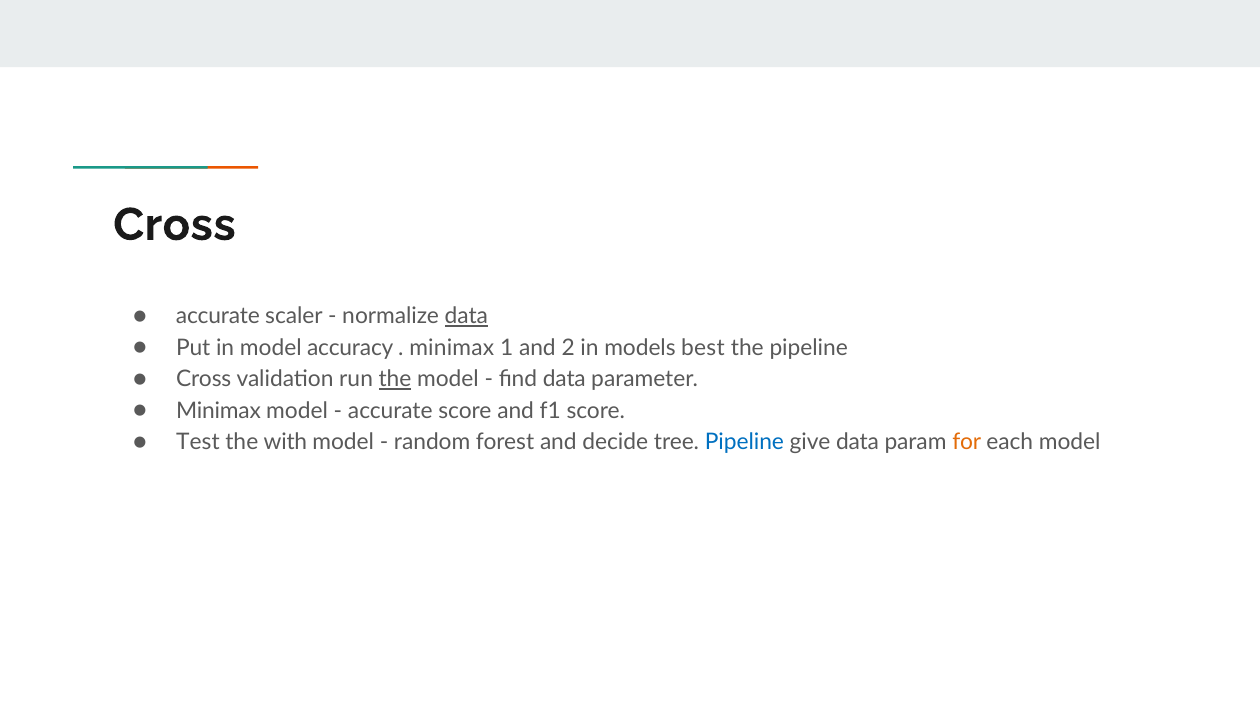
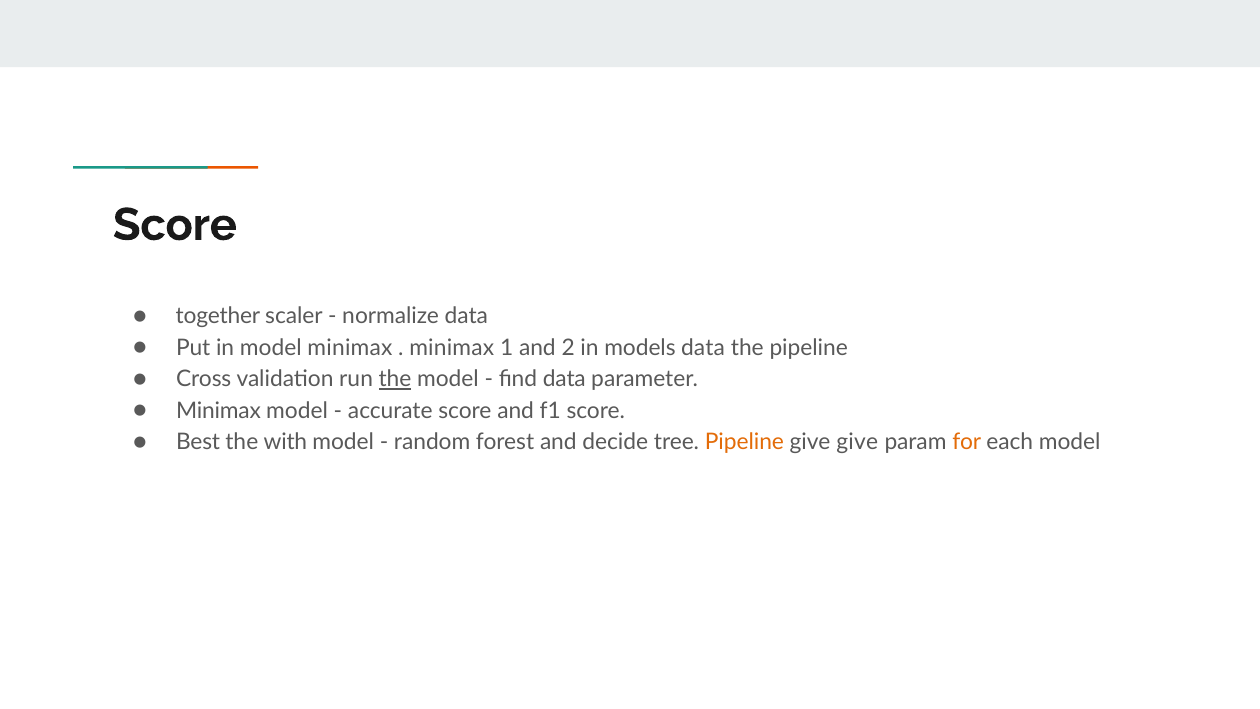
Cross at (174, 225): Cross -> Score
accurate at (218, 316): accurate -> together
data at (466, 316) underline: present -> none
model accuracy: accuracy -> minimax
models best: best -> data
Test: Test -> Best
Pipeline at (744, 442) colour: blue -> orange
give data: data -> give
